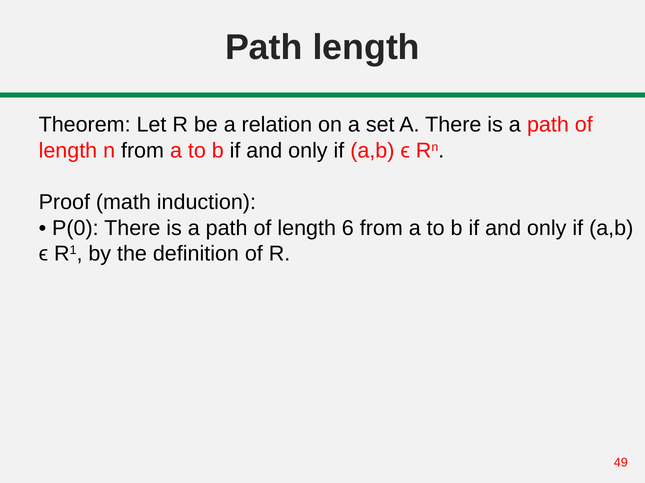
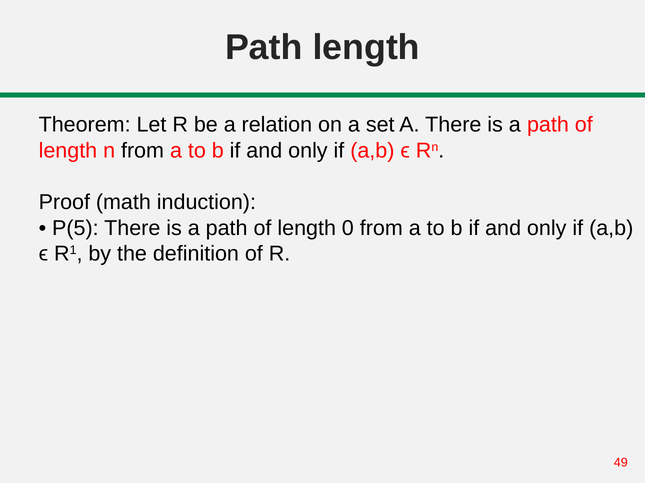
P(0: P(0 -> P(5
6: 6 -> 0
